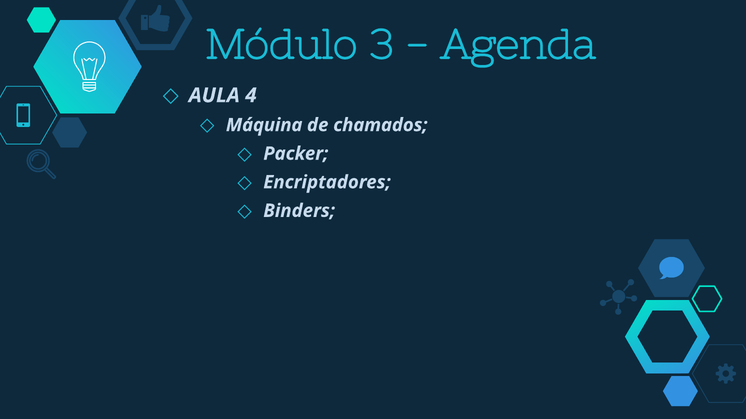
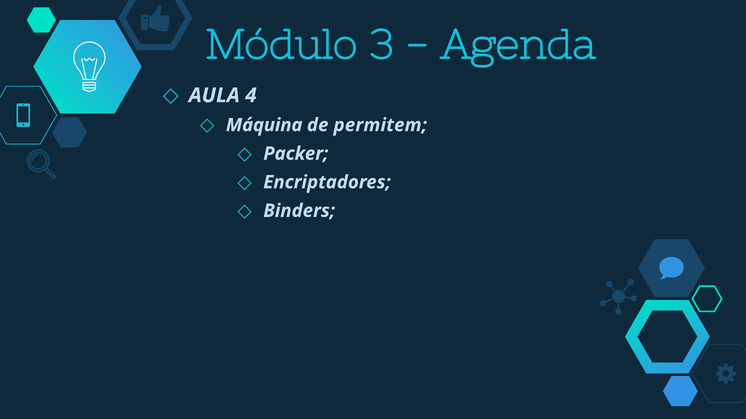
chamados: chamados -> permitem
